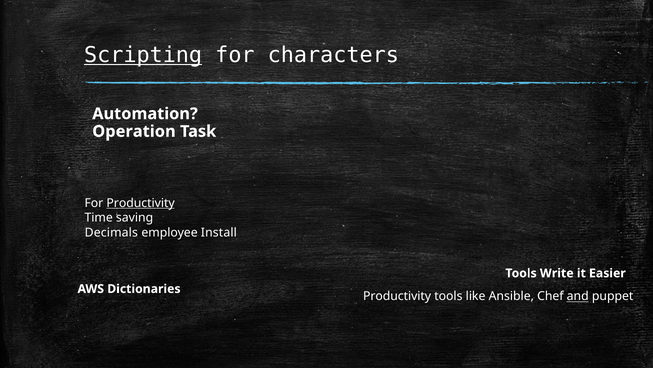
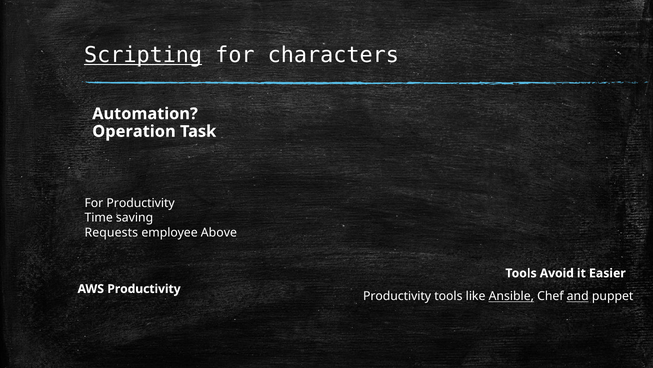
Productivity at (141, 203) underline: present -> none
Decimals: Decimals -> Requests
Install: Install -> Above
Write: Write -> Avoid
AWS Dictionaries: Dictionaries -> Productivity
Ansible underline: none -> present
